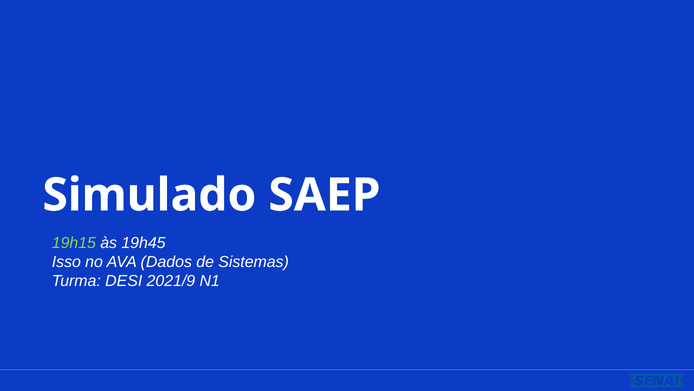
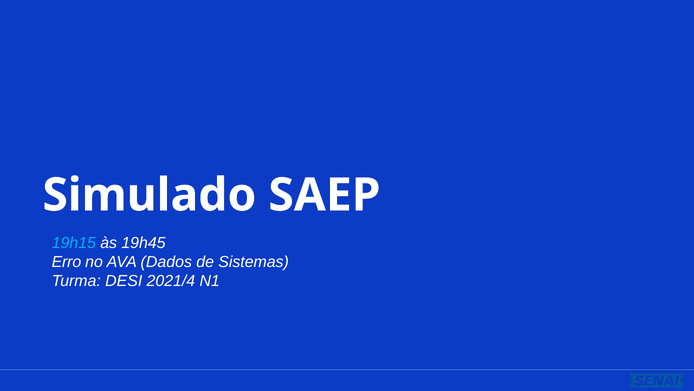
19h15 colour: light green -> light blue
Isso: Isso -> Erro
2021/9: 2021/9 -> 2021/4
